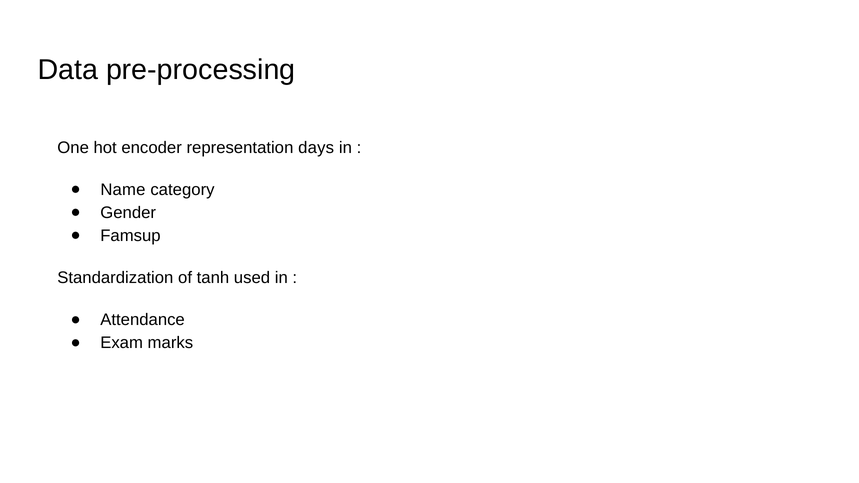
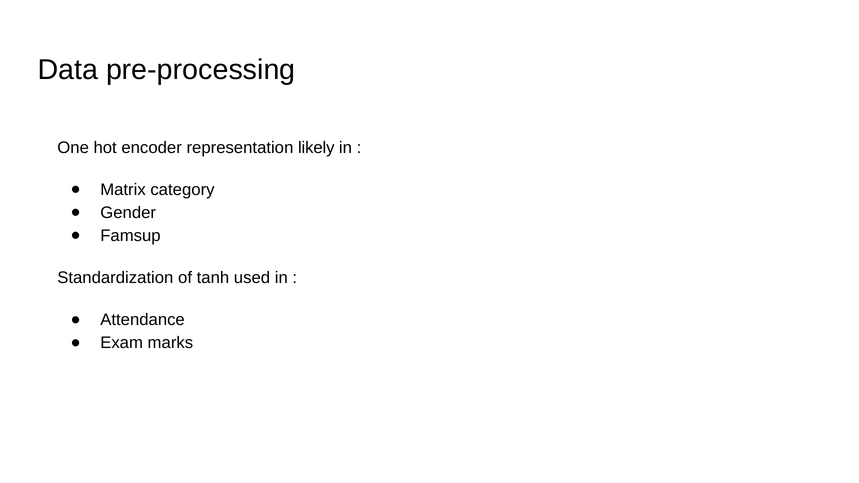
days: days -> likely
Name: Name -> Matrix
